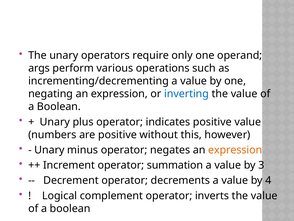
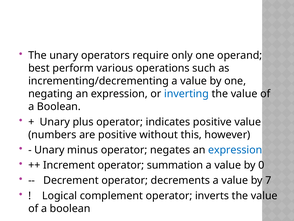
args: args -> best
expression at (235, 150) colour: orange -> blue
3: 3 -> 0
4: 4 -> 7
